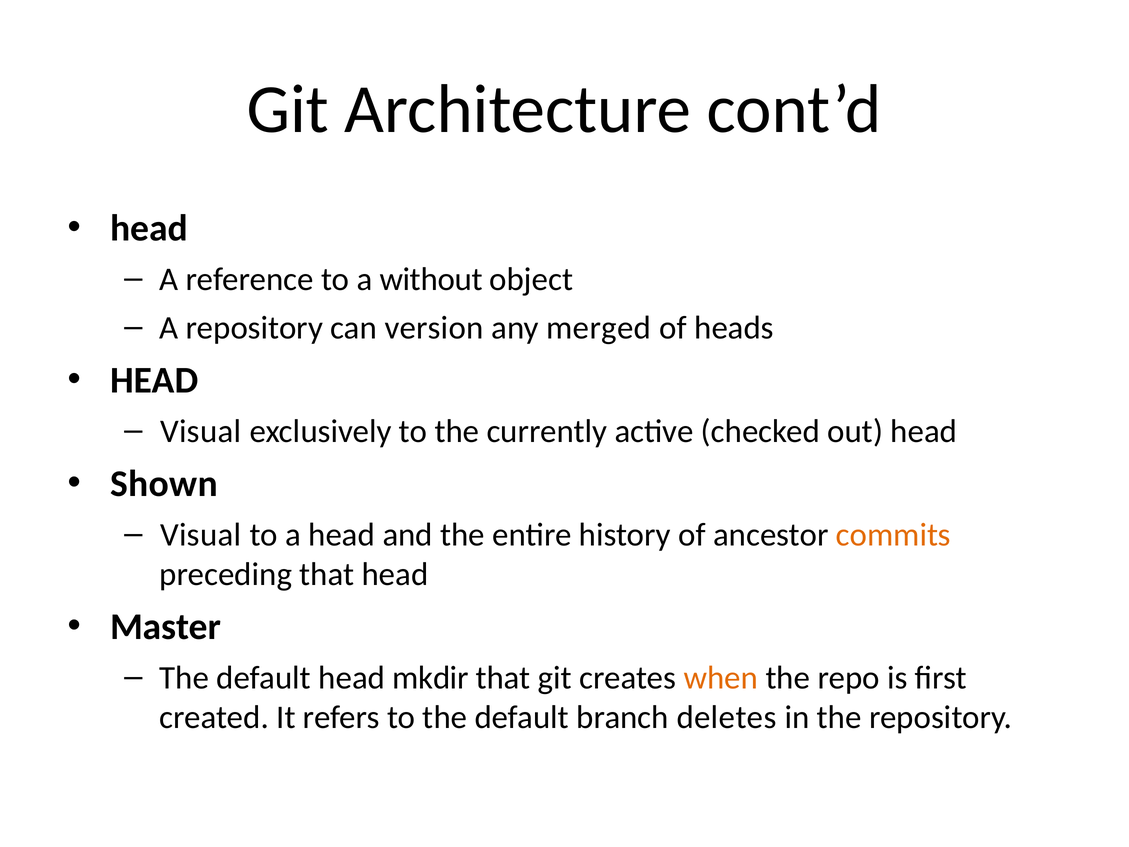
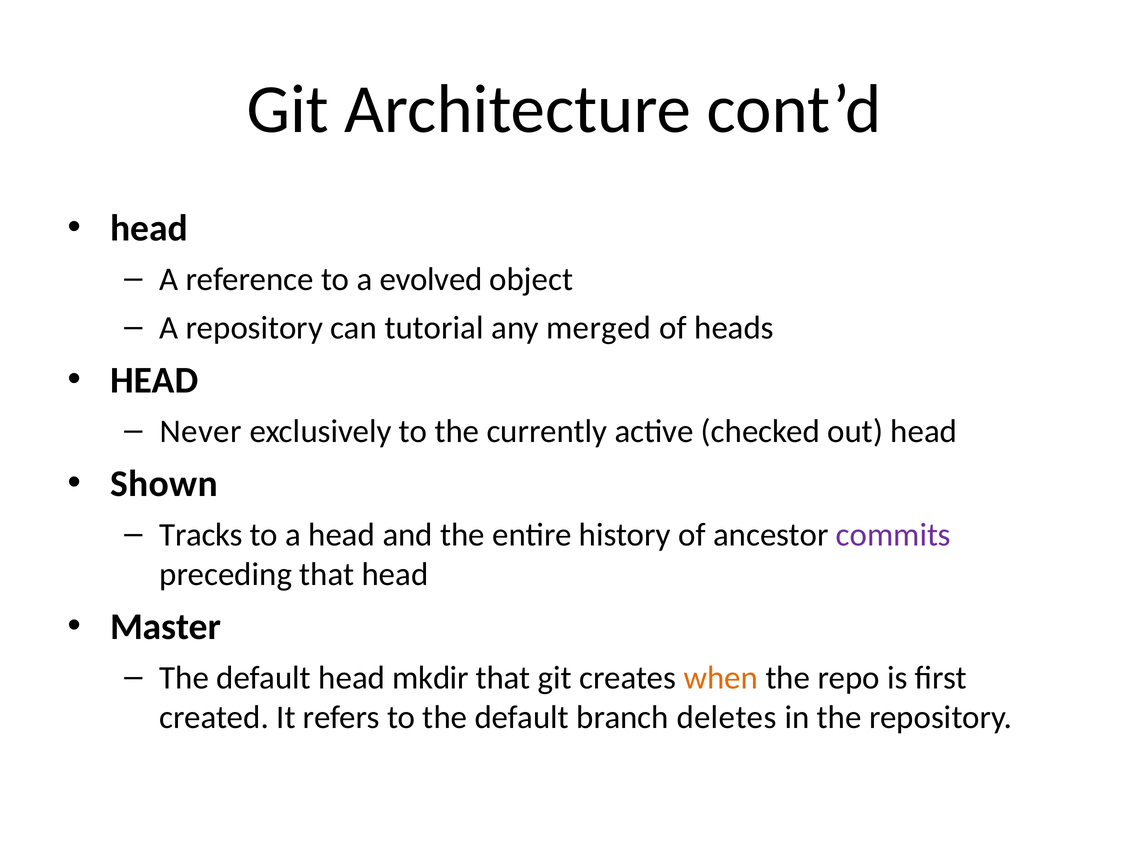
without: without -> evolved
version: version -> tutorial
Visual at (201, 431): Visual -> Never
Visual at (201, 535): Visual -> Tracks
commits colour: orange -> purple
